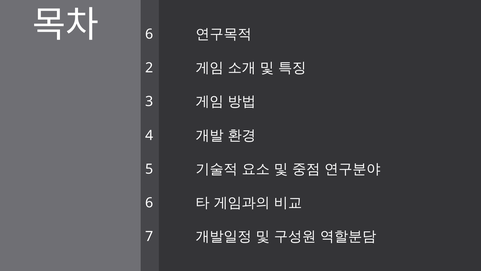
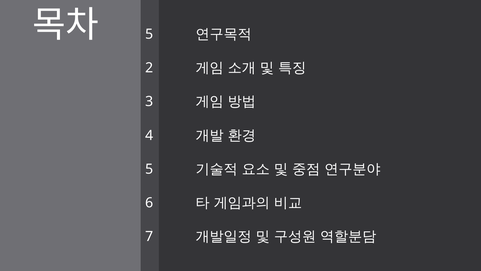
6 at (149, 34): 6 -> 5
